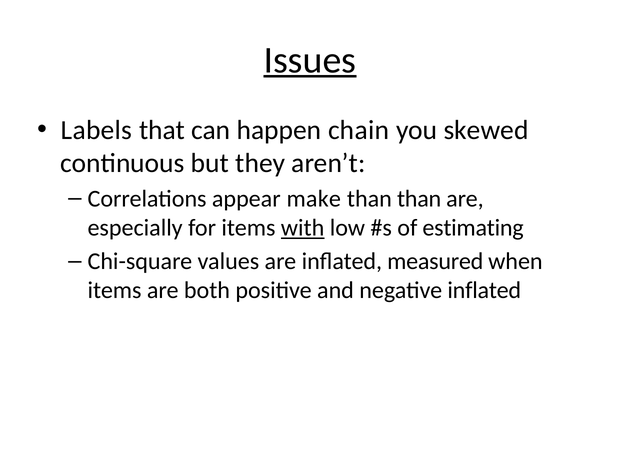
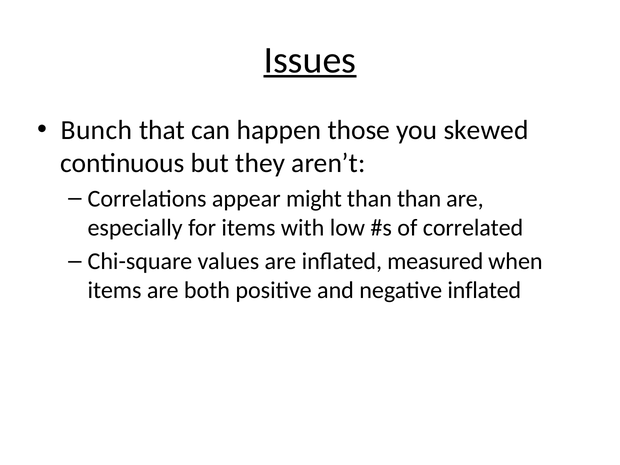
Labels: Labels -> Bunch
chain: chain -> those
make: make -> might
with underline: present -> none
estimating: estimating -> correlated
